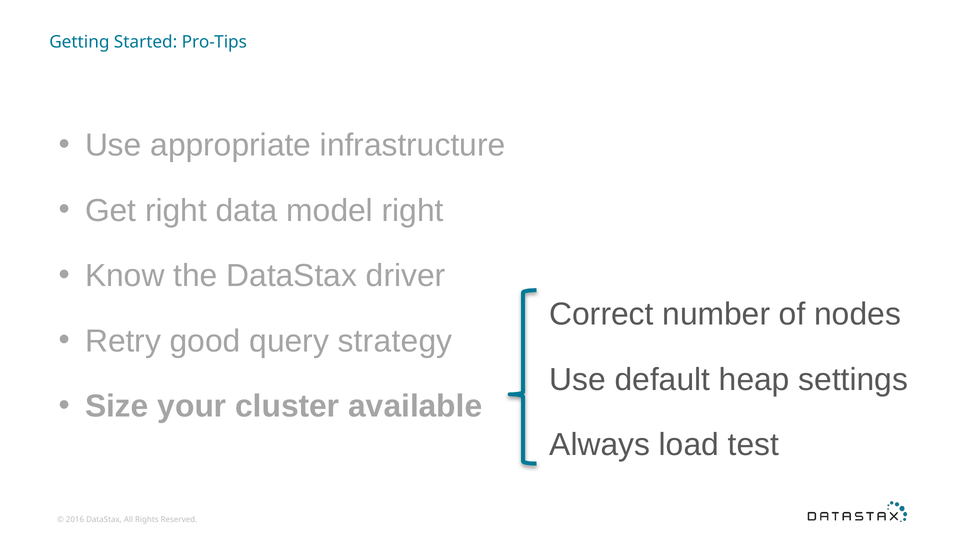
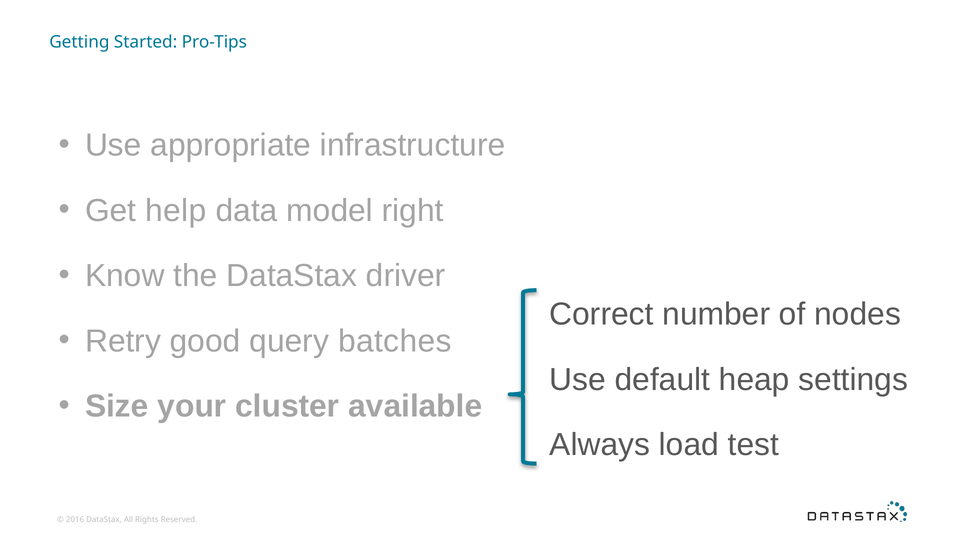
Get right: right -> help
strategy: strategy -> batches
